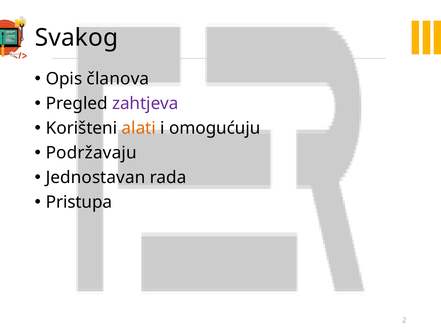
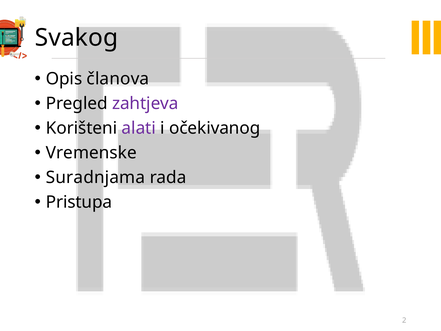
alati colour: orange -> purple
omogućuju: omogućuju -> očekivanog
Podržavaju: Podržavaju -> Vremenske
Jednostavan: Jednostavan -> Suradnjama
